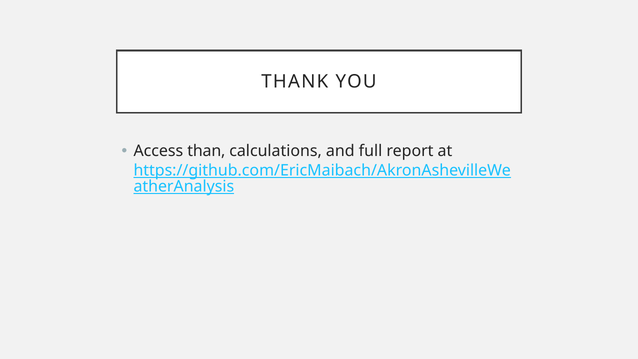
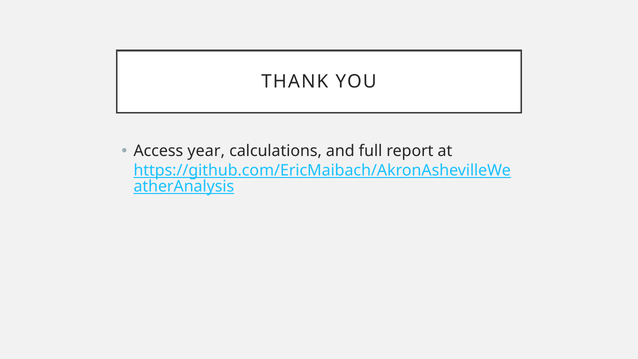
than: than -> year
